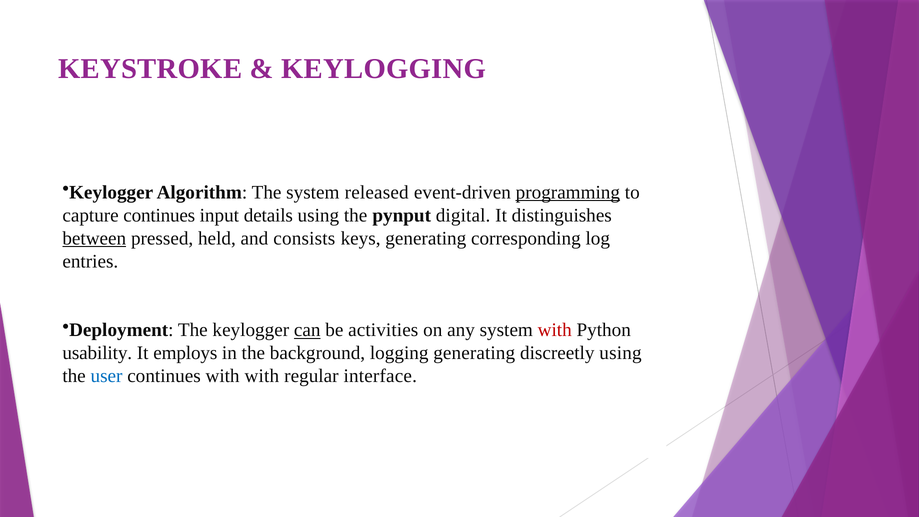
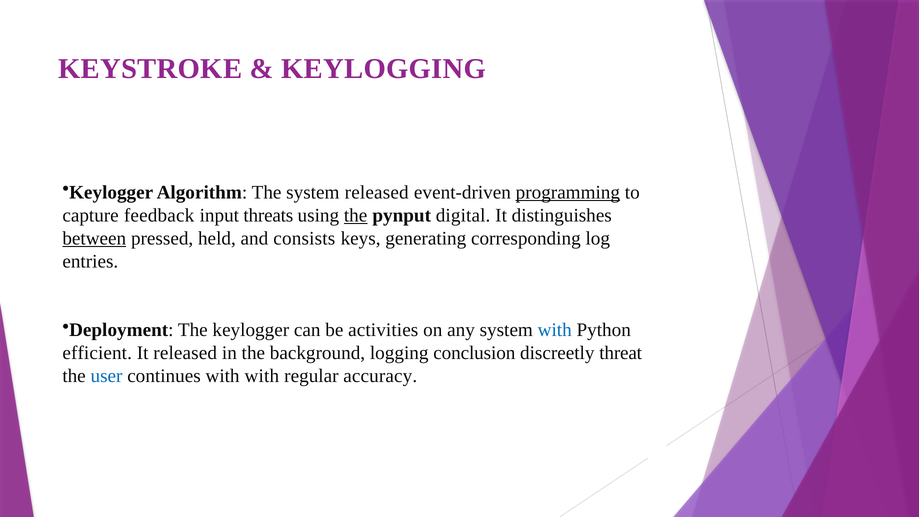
capture continues: continues -> feedback
details: details -> threats
the at (356, 215) underline: none -> present
can underline: present -> none
with at (555, 330) colour: red -> blue
usability: usability -> efficient
It employs: employs -> released
logging generating: generating -> conclusion
discreetly using: using -> threat
interface: interface -> accuracy
